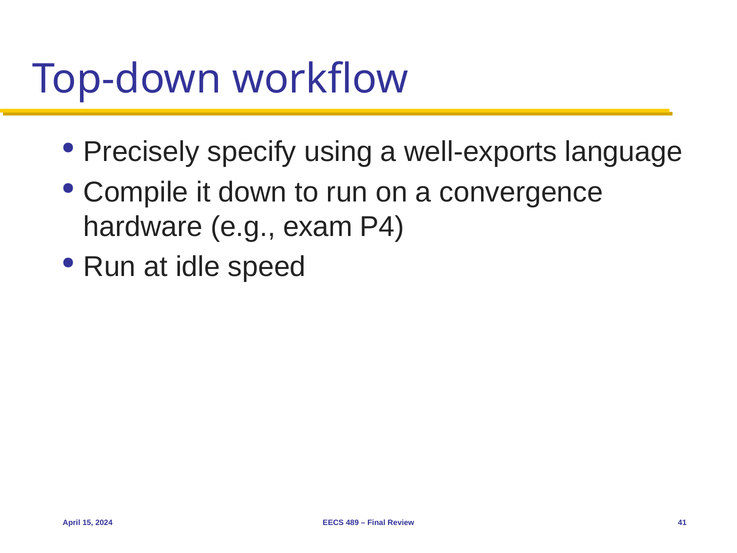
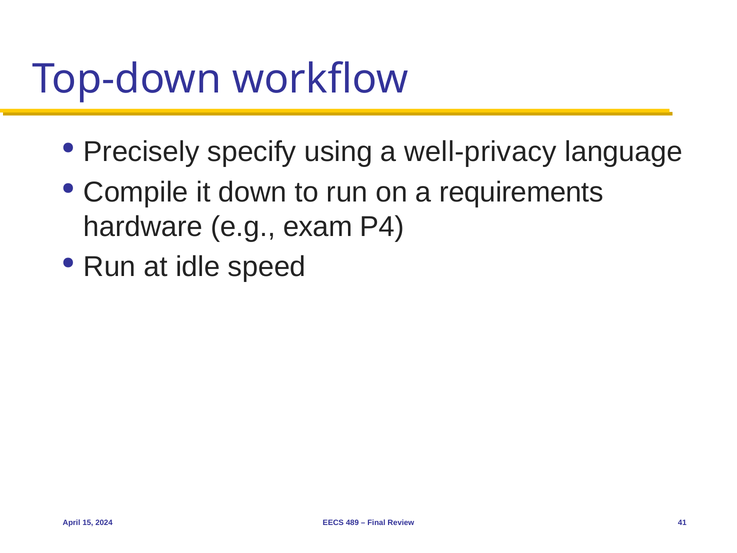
well-exports: well-exports -> well-privacy
convergence: convergence -> requirements
